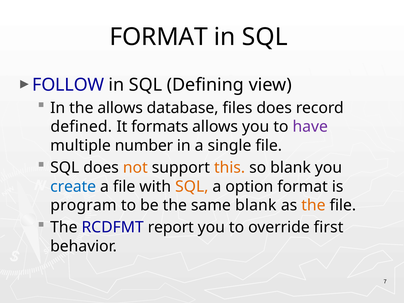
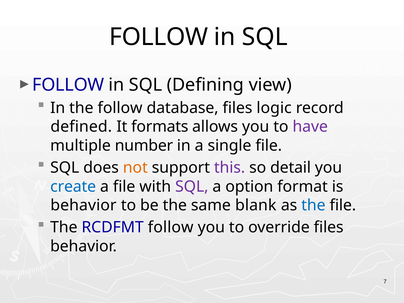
FORMAT at (159, 37): FORMAT -> FOLLOW
the allows: allows -> follow
files does: does -> logic
this colour: orange -> purple
so blank: blank -> detail
SQL at (192, 187) colour: orange -> purple
program at (83, 205): program -> behavior
the at (313, 205) colour: orange -> blue
RCDFMT report: report -> follow
override first: first -> files
